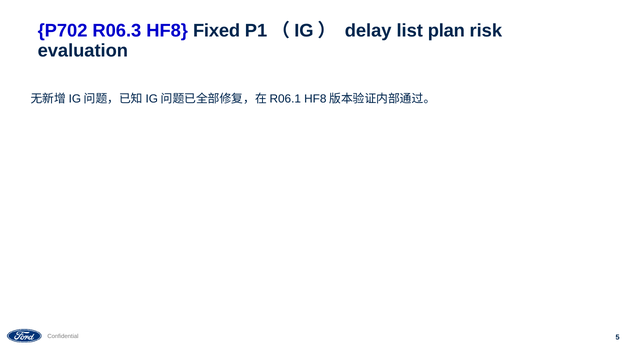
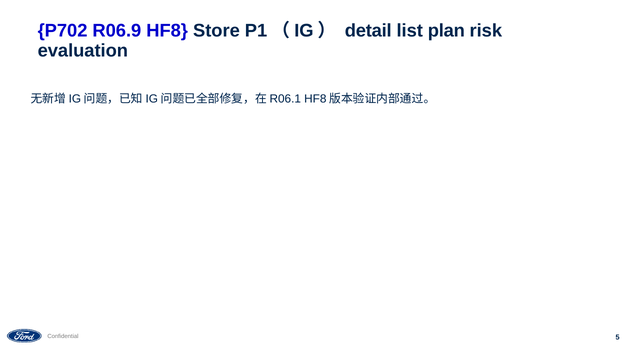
R06.3: R06.3 -> R06.9
Fixed: Fixed -> Store
delay: delay -> detail
